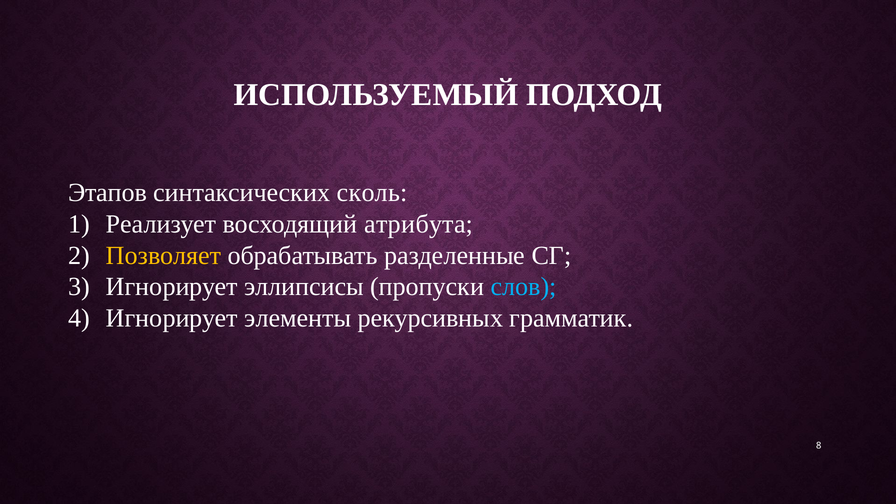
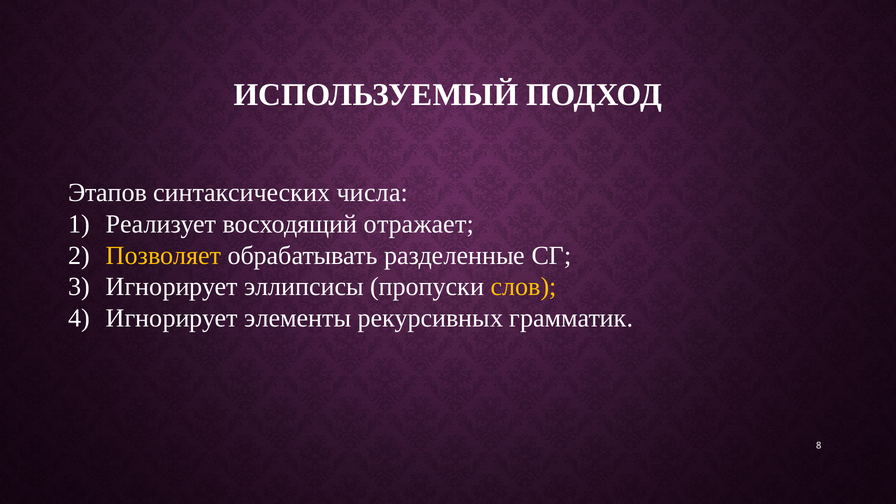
сколь: сколь -> числа
атрибута: атрибута -> отражает
слов colour: light blue -> yellow
